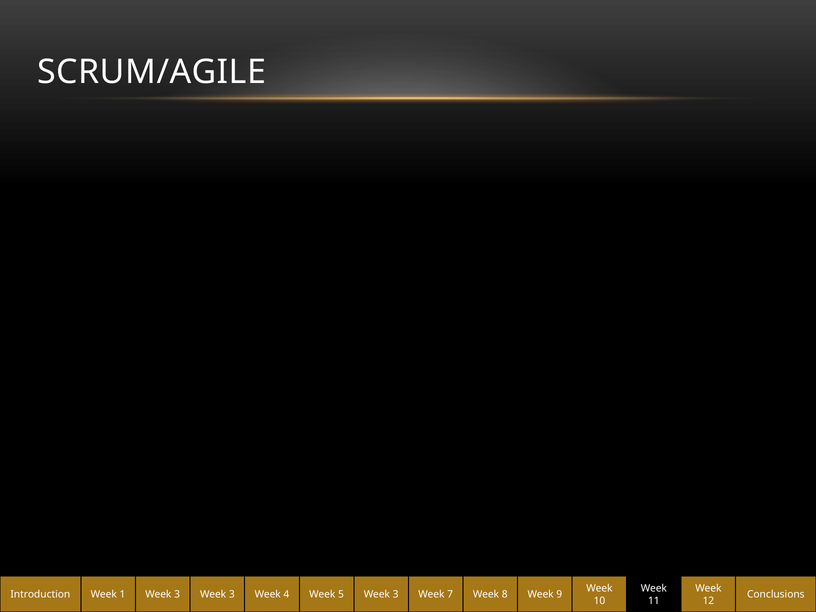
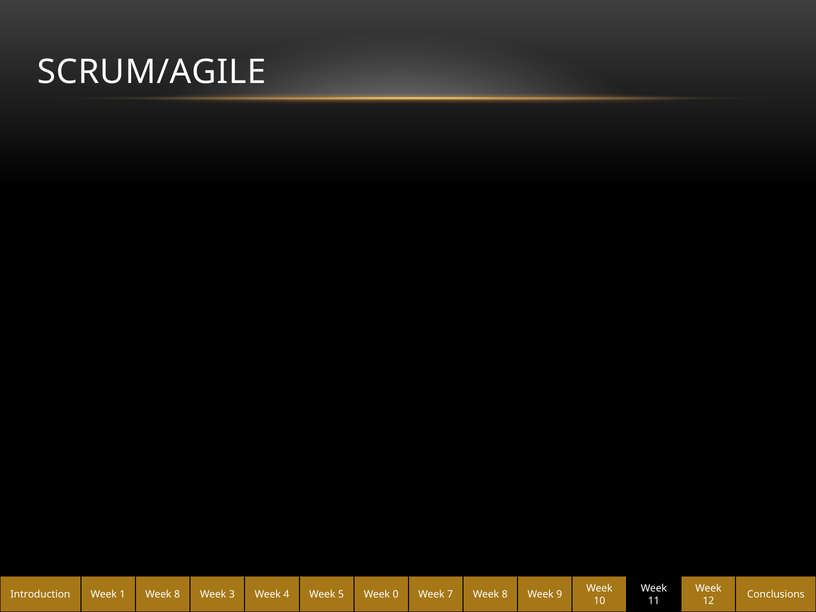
3 at (177, 595): 3 -> 8
5 Week 3: 3 -> 0
